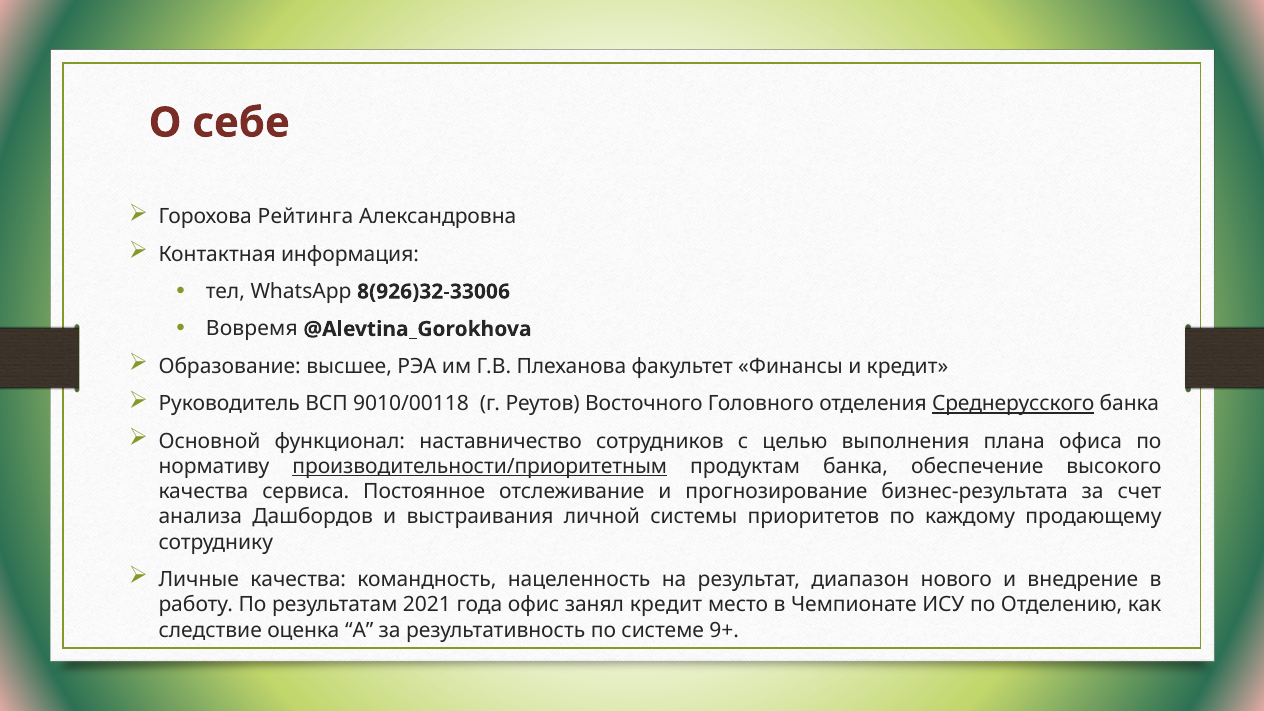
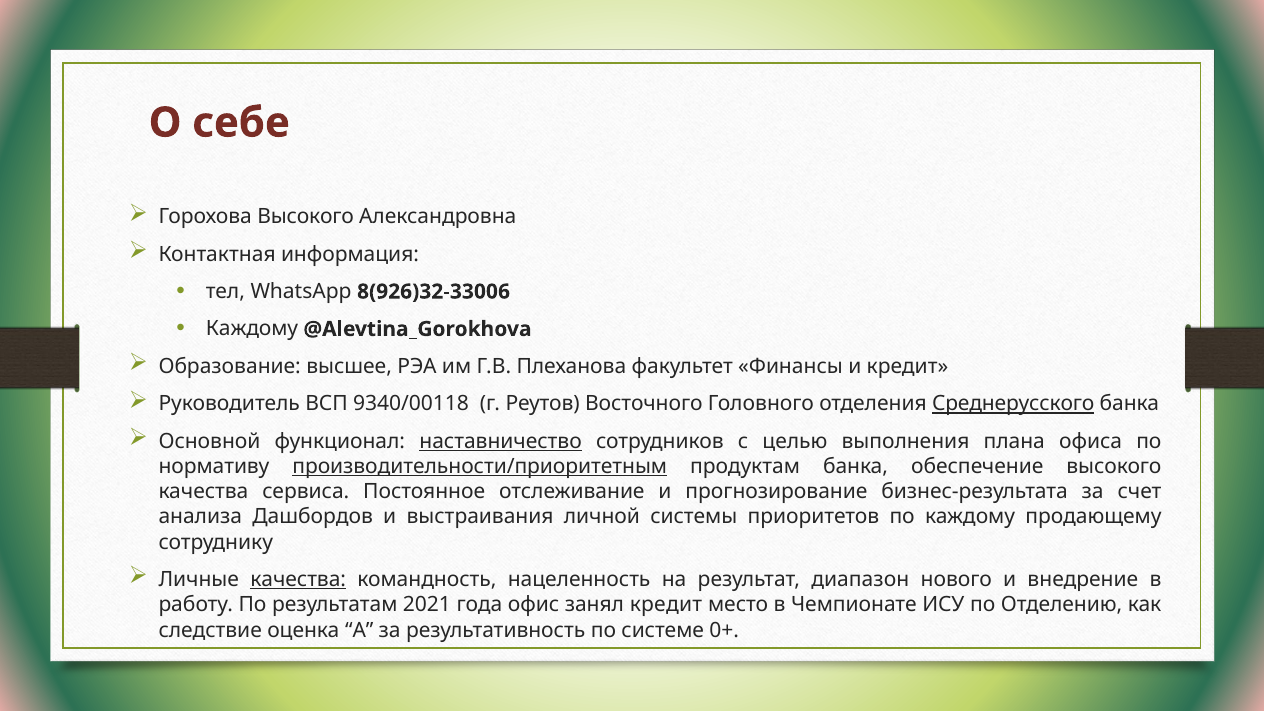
Горохова Рейтинга: Рейтинга -> Высокого
Вовремя at (252, 329): Вовремя -> Каждому
9010/00118: 9010/00118 -> 9340/00118
наставничество underline: none -> present
качества at (298, 580) underline: none -> present
9+: 9+ -> 0+
